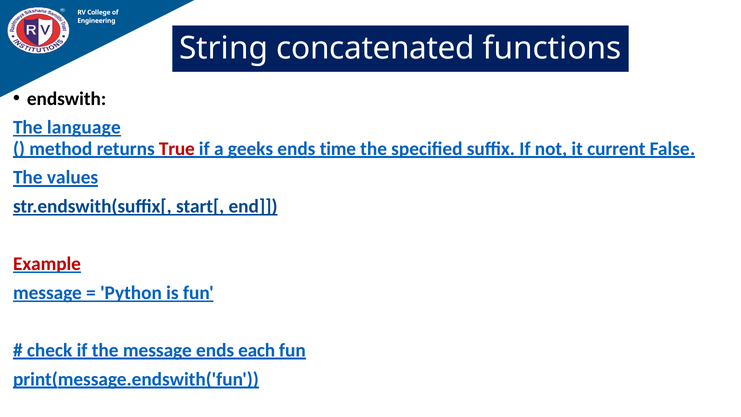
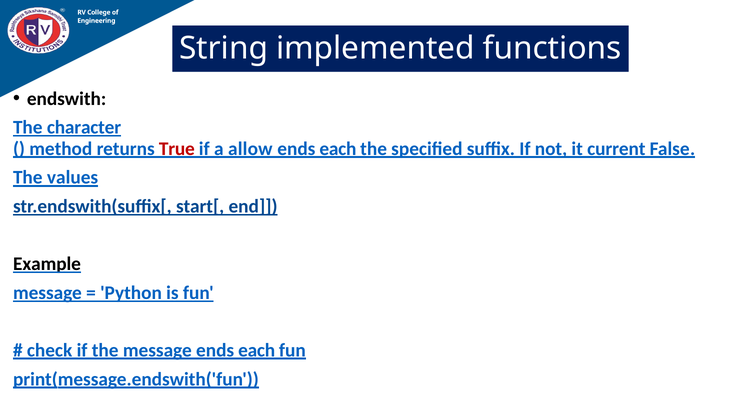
concatenated: concatenated -> implemented
language: language -> character
geeks: geeks -> allow
time at (338, 149): time -> each
Example colour: red -> black
